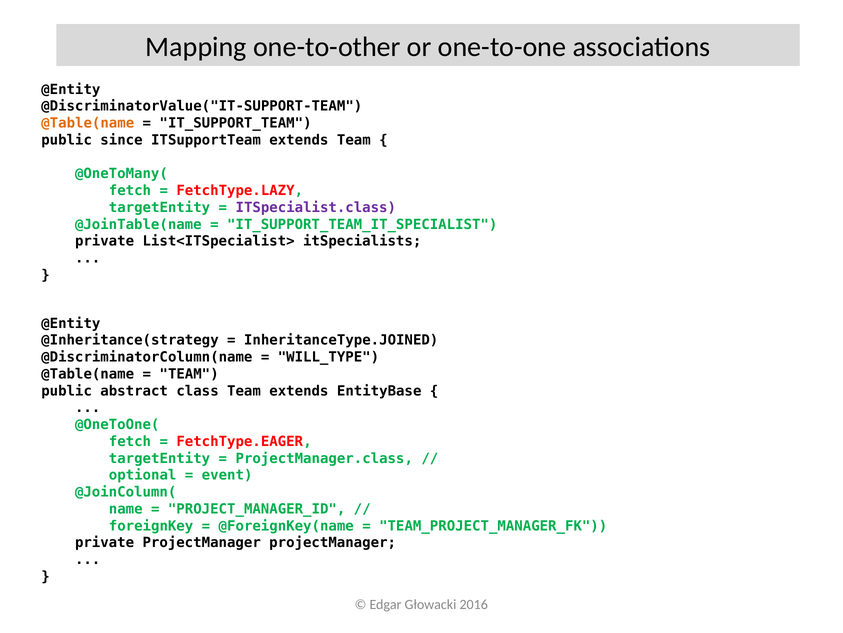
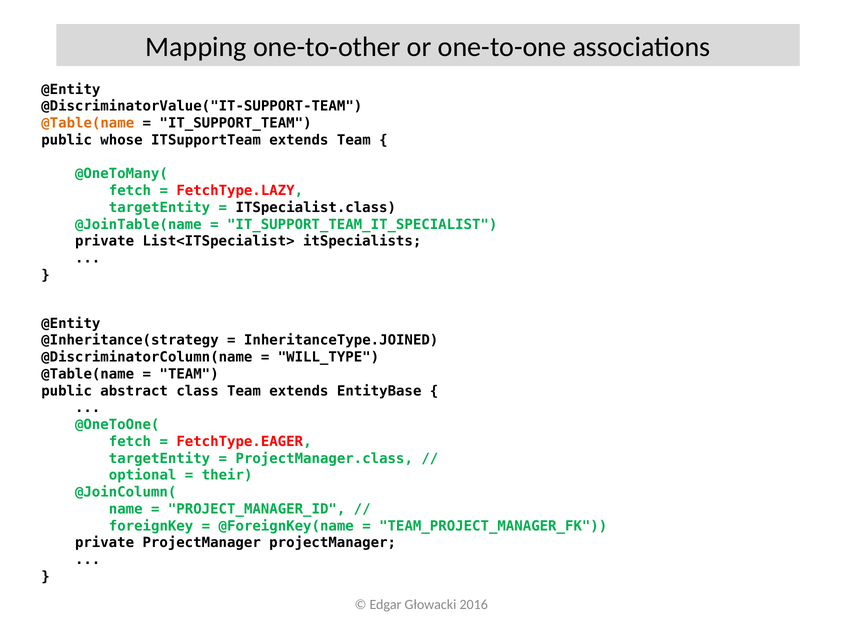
since: since -> whose
ITSpecialist.class colour: purple -> black
event: event -> their
